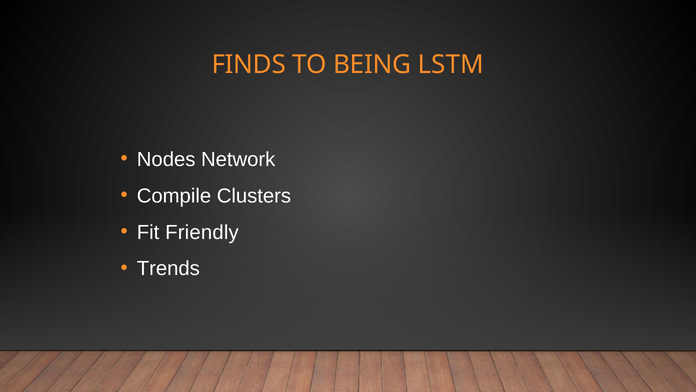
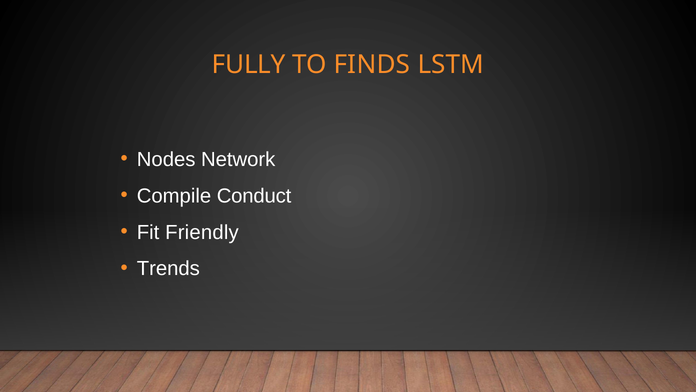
FINDS: FINDS -> FULLY
BEING: BEING -> FINDS
Clusters: Clusters -> Conduct
